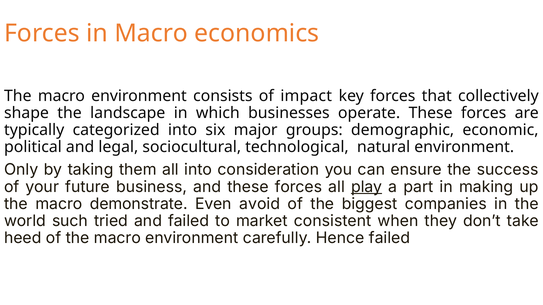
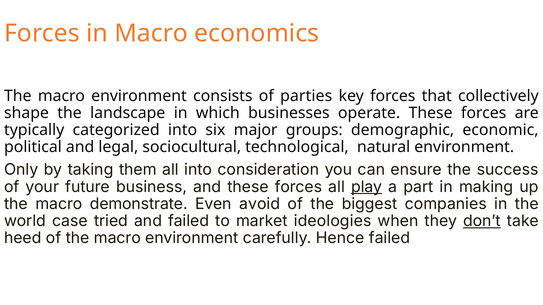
impact: impact -> parties
such: such -> case
consistent: consistent -> ideologies
don’t underline: none -> present
